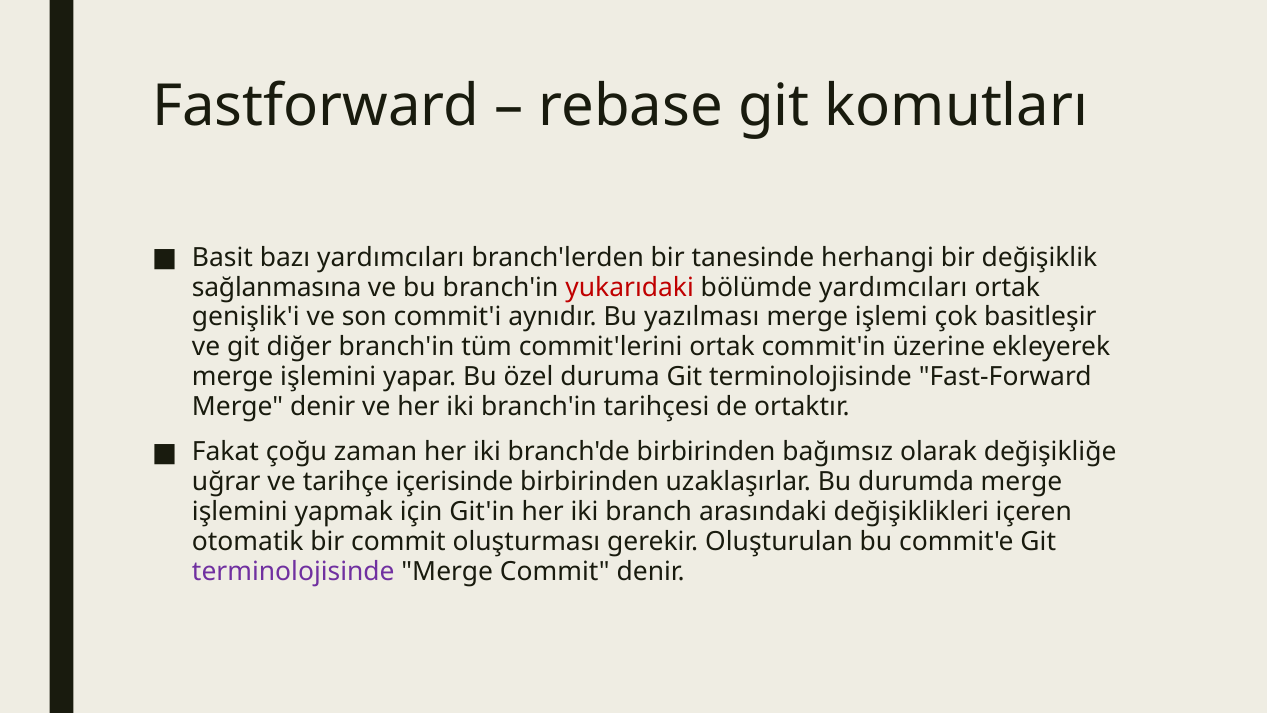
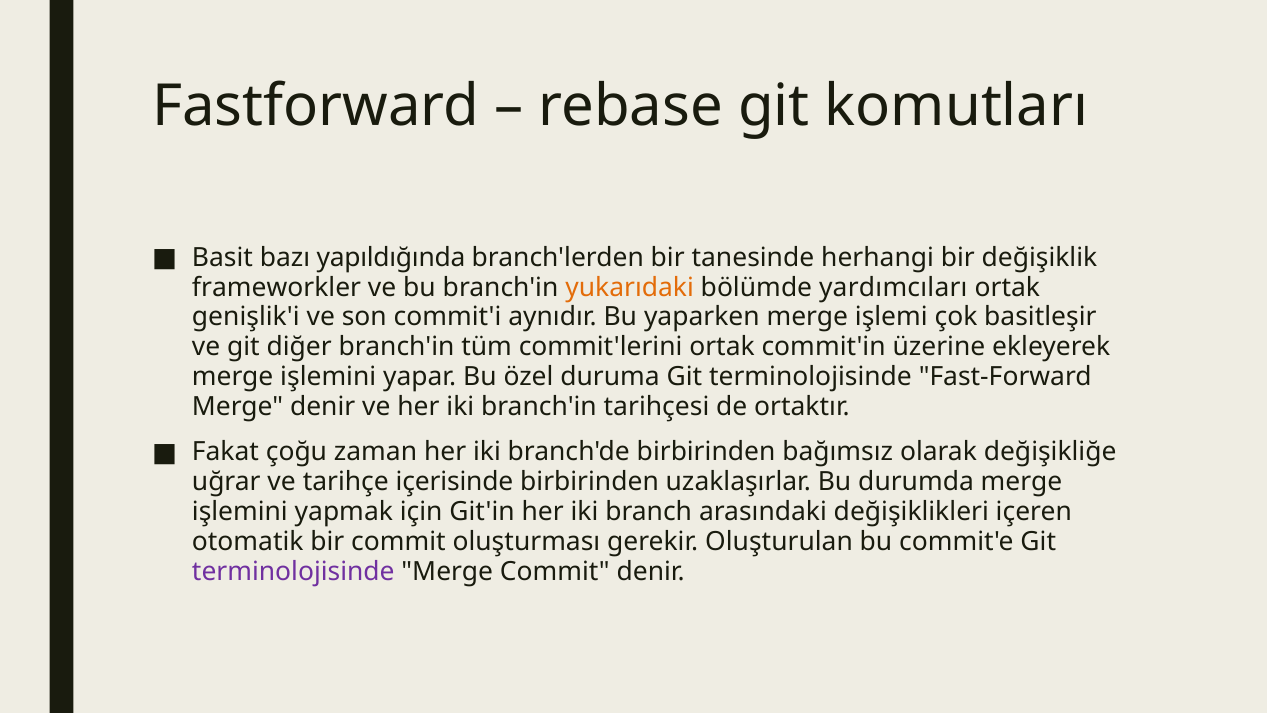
bazı yardımcıları: yardımcıları -> yapıldığında
sağlanmasına: sağlanmasına -> frameworkler
yukarıdaki colour: red -> orange
yazılması: yazılması -> yaparken
